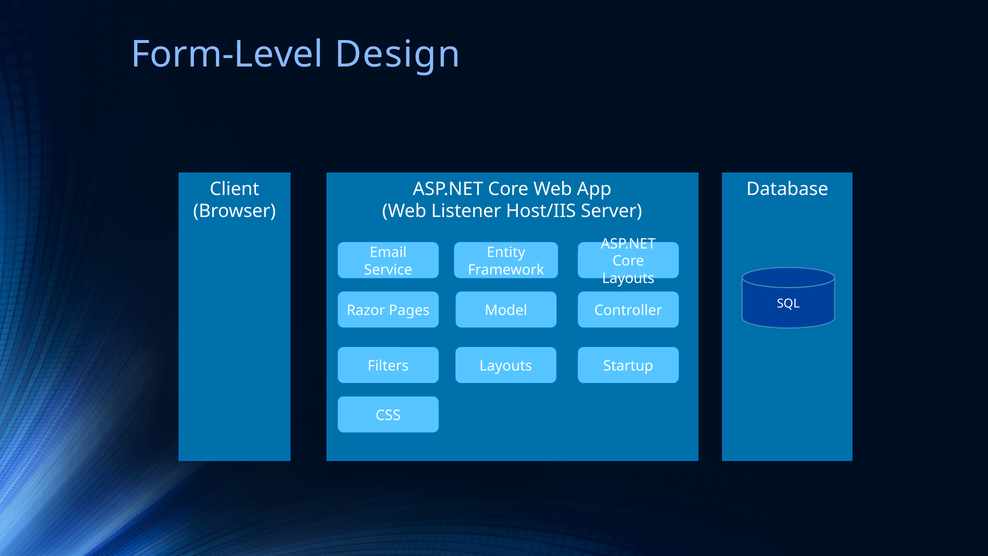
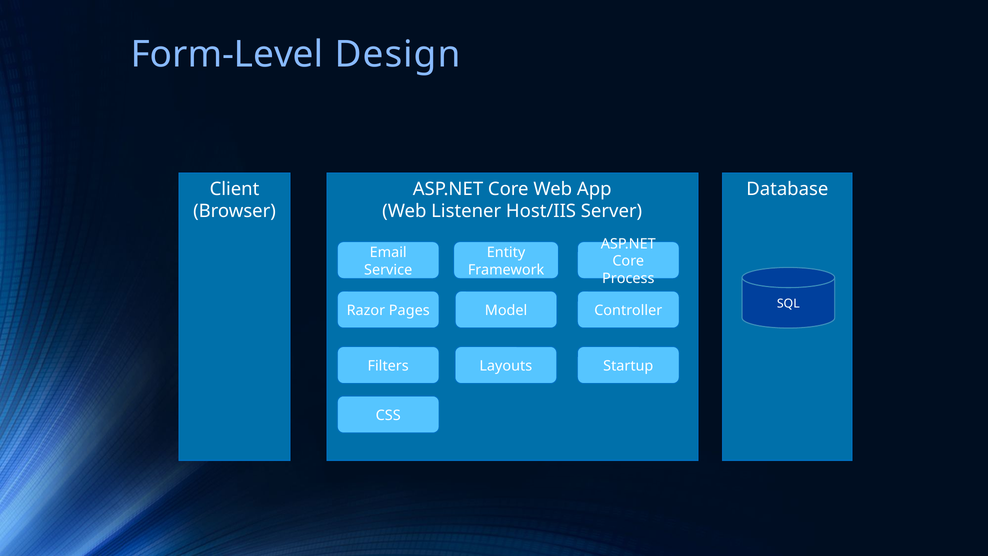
Layouts at (628, 278): Layouts -> Process
